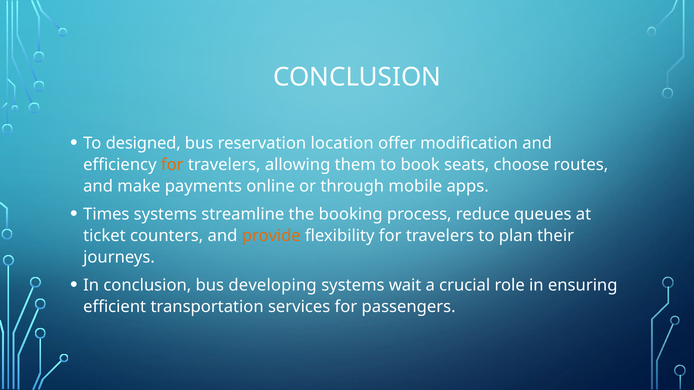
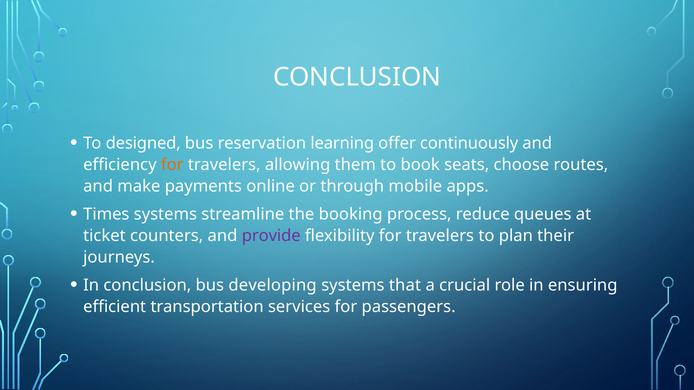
location: location -> learning
modification: modification -> continuously
provide colour: orange -> purple
wait: wait -> that
